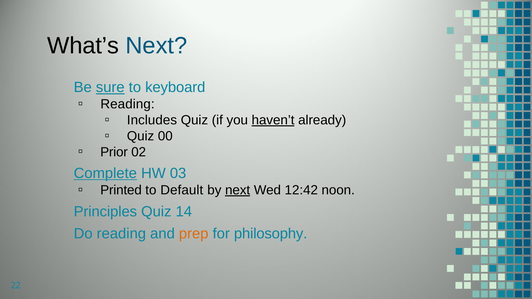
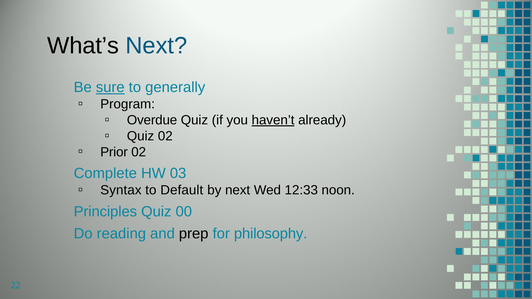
keyboard: keyboard -> generally
Reading at (128, 104): Reading -> Program
Includes: Includes -> Overdue
Quiz 00: 00 -> 02
Complete underline: present -> none
Printed: Printed -> Syntax
next at (238, 190) underline: present -> none
12:42: 12:42 -> 12:33
14: 14 -> 00
prep colour: orange -> black
